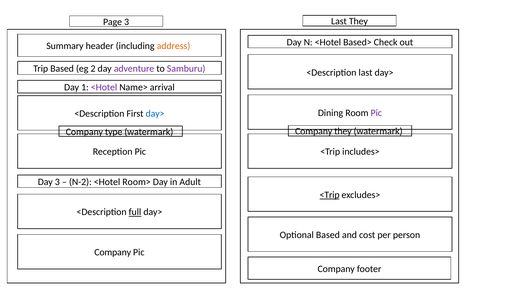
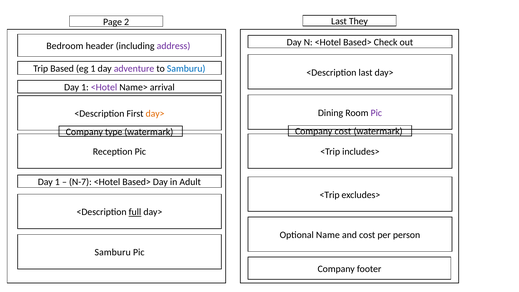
Page 3: 3 -> 2
Summary: Summary -> Bedroom
address colour: orange -> purple
eg 2: 2 -> 1
Samburu at (186, 69) colour: purple -> blue
day> at (155, 114) colour: blue -> orange
Company they: they -> cost
3 at (57, 182): 3 -> 1
N-2: N-2 -> N-7
Room> at (137, 182): Room> -> Based>
<Trip at (330, 195) underline: present -> none
Optional Based: Based -> Name
Company at (113, 252): Company -> Samburu
